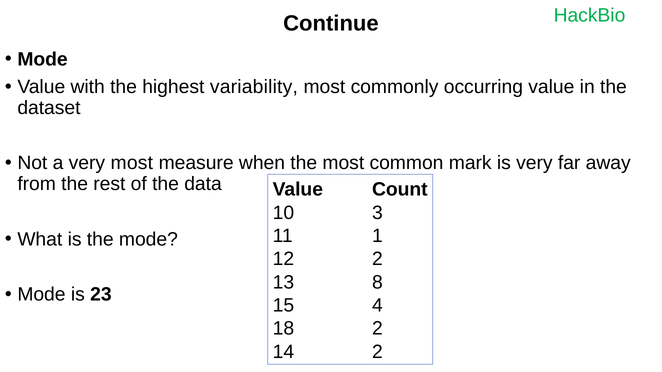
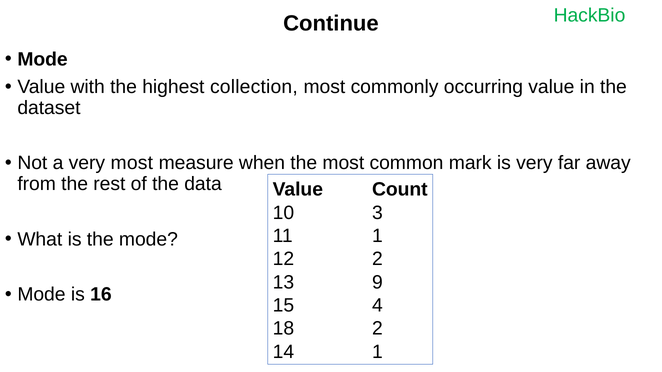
variability: variability -> collection
8: 8 -> 9
23: 23 -> 16
14 2: 2 -> 1
